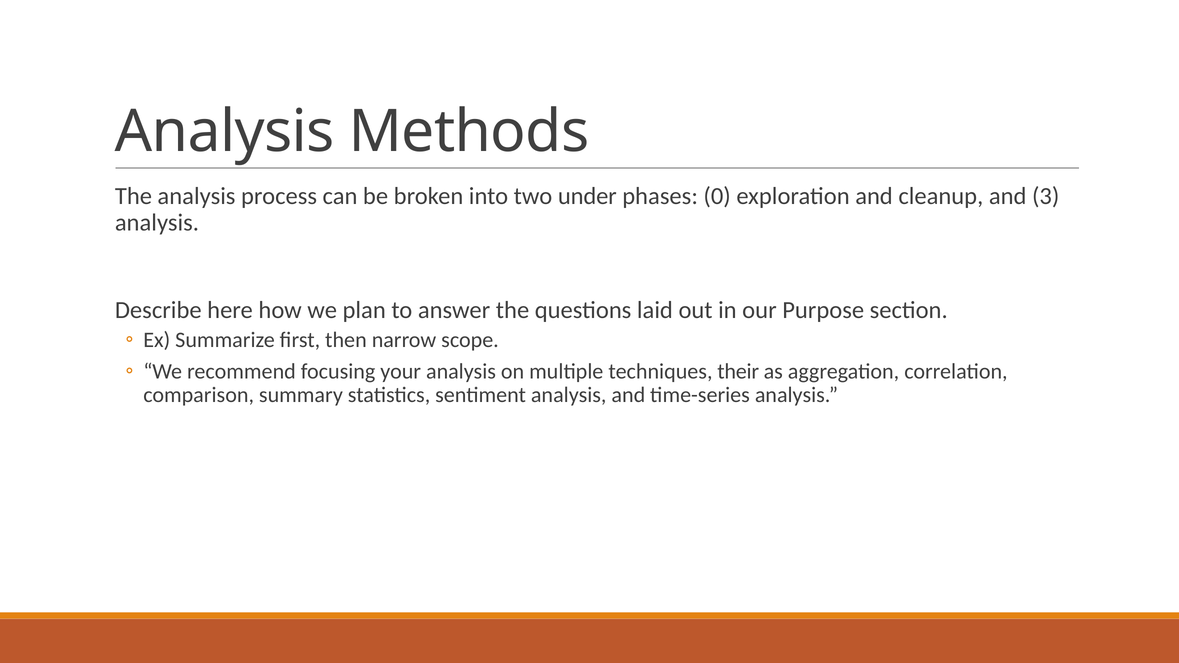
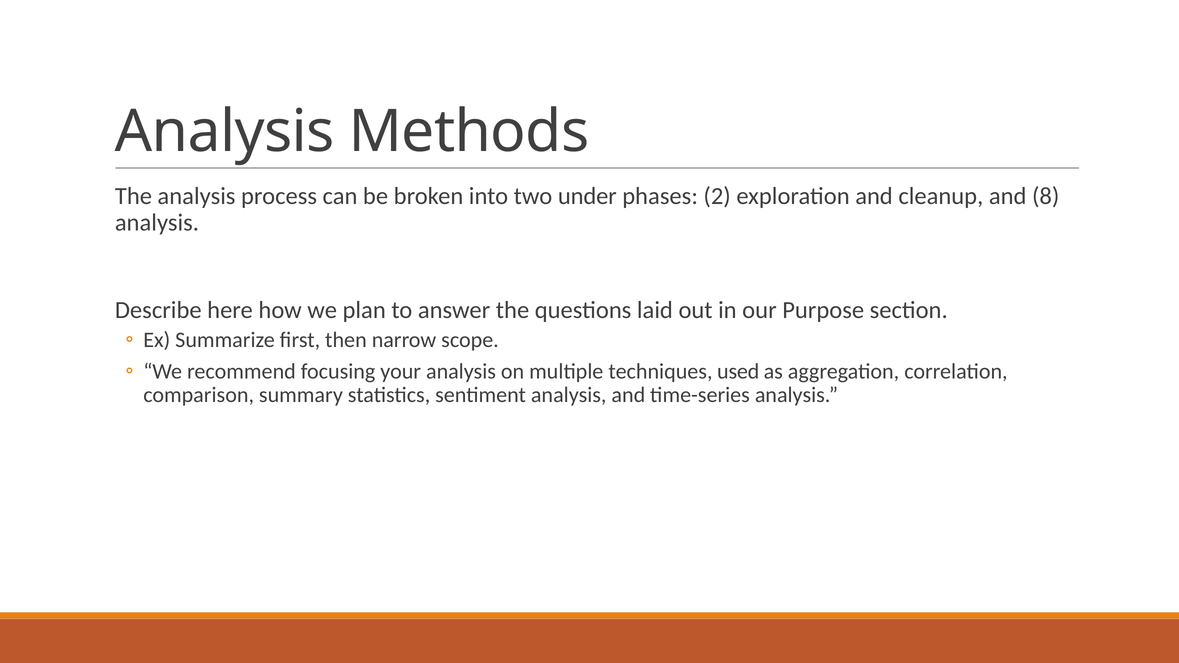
0: 0 -> 2
3: 3 -> 8
their: their -> used
